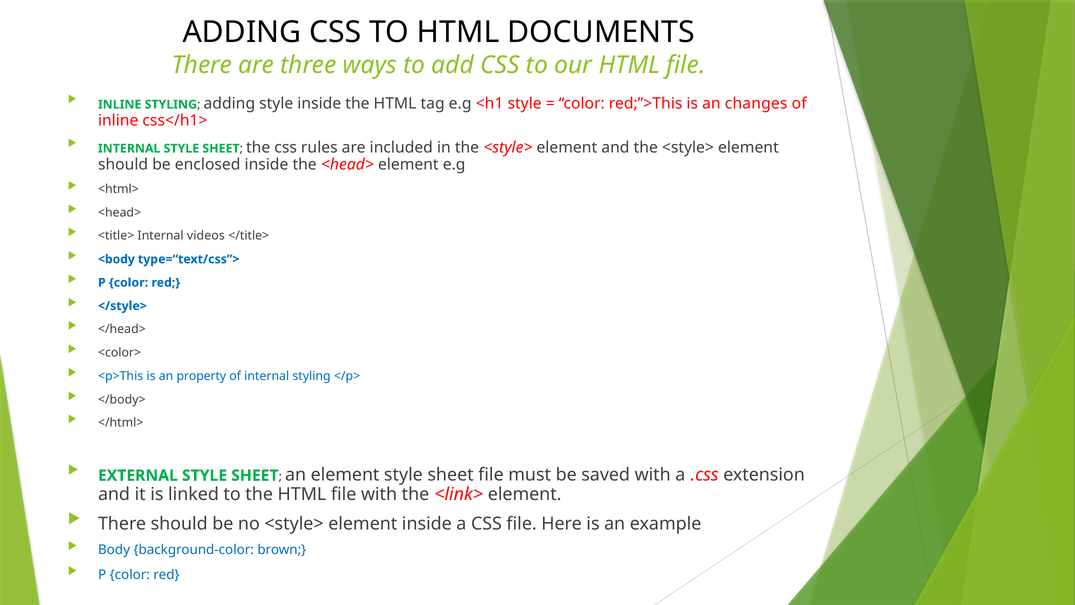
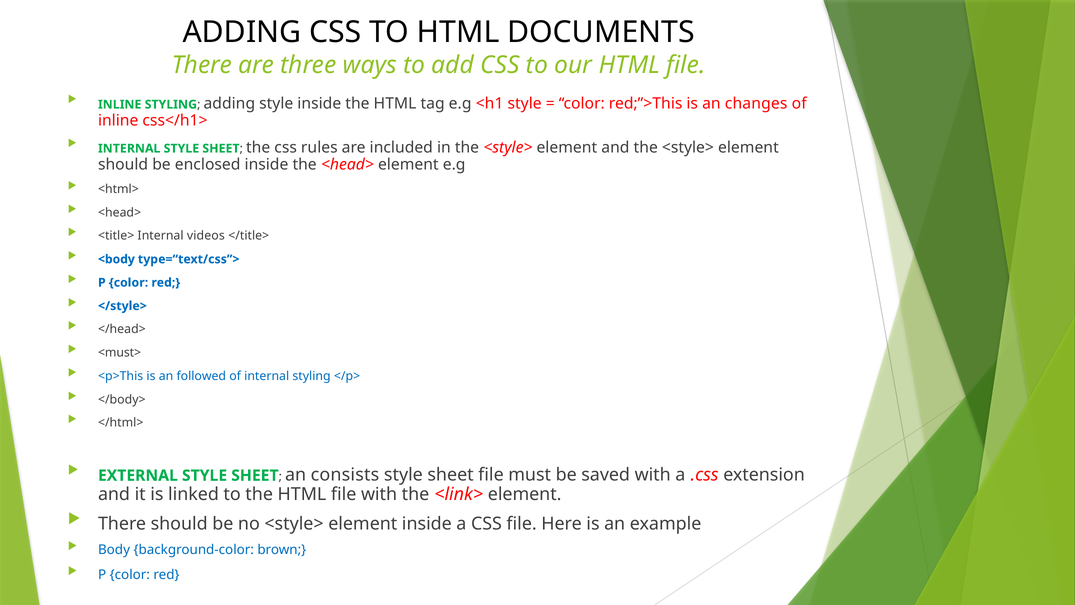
<color>: <color> -> <must>
property: property -> followed
an element: element -> consists
